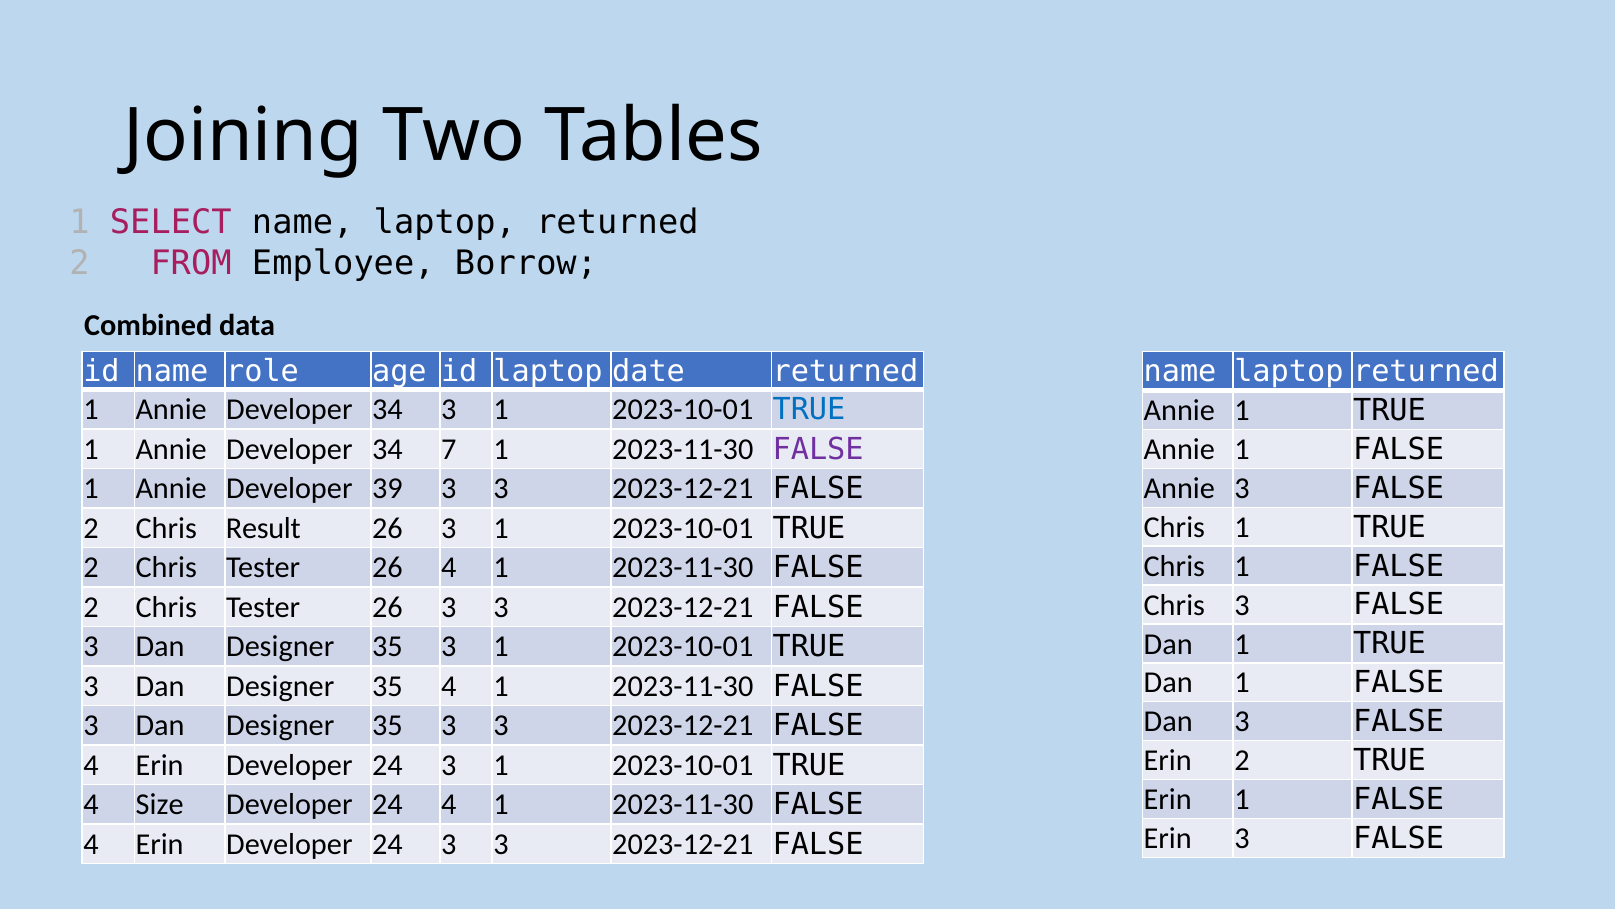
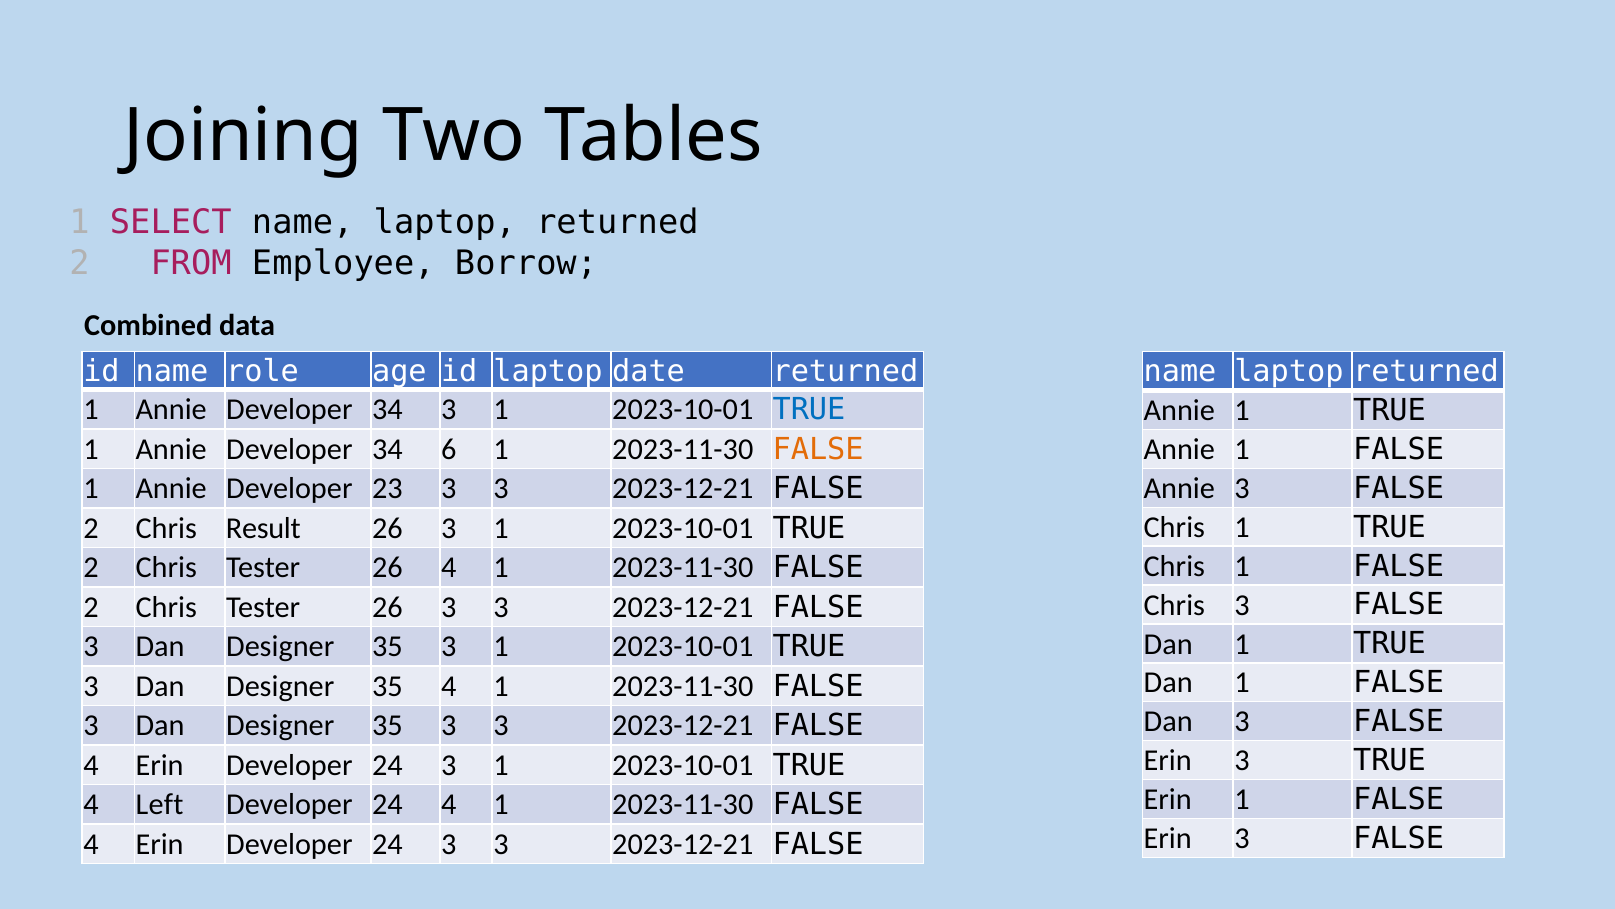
7: 7 -> 6
FALSE at (818, 449) colour: purple -> orange
39: 39 -> 23
2 at (1242, 760): 2 -> 3
Size: Size -> Left
